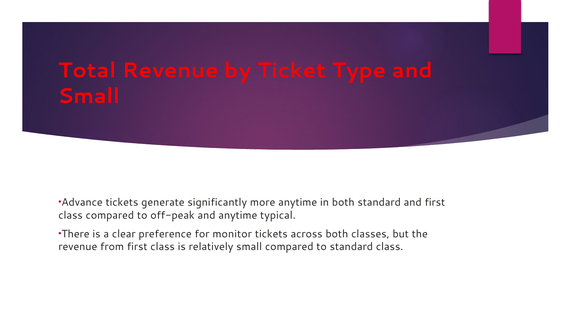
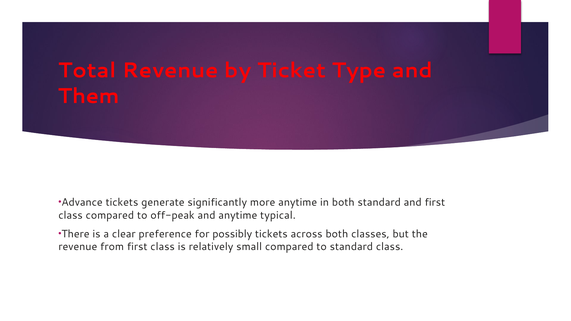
Small at (89, 96): Small -> Them
monitor: monitor -> possibly
